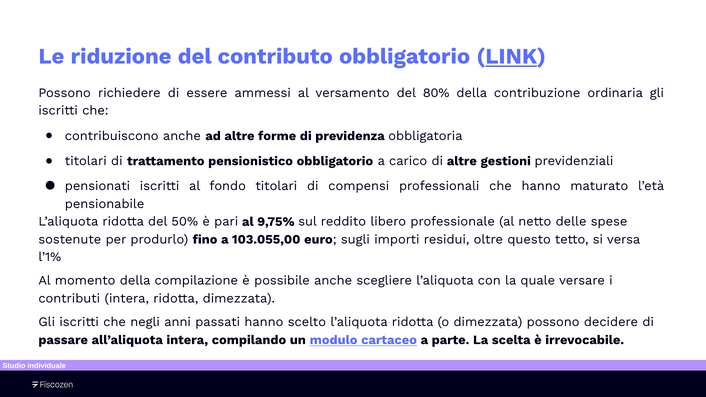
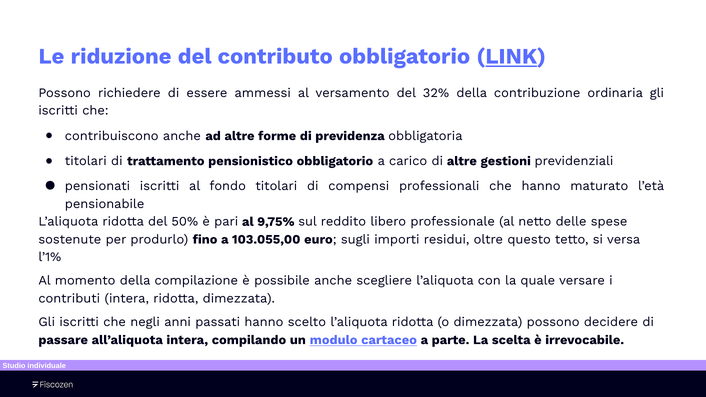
80%: 80% -> 32%
